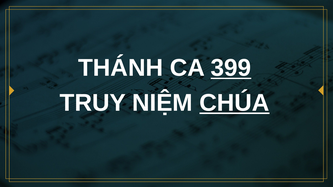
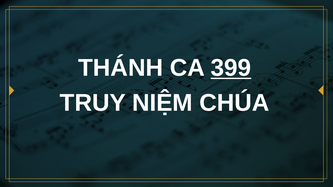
CHÚA underline: present -> none
